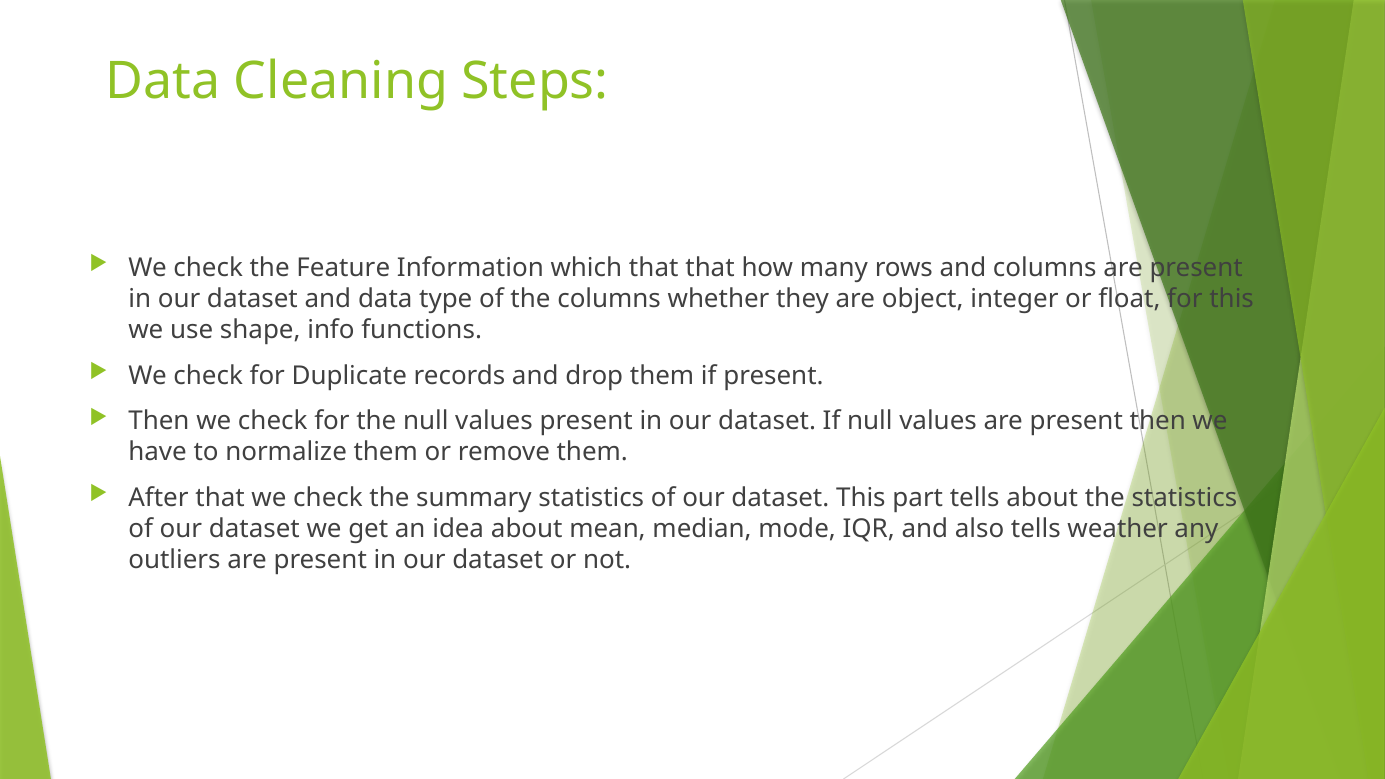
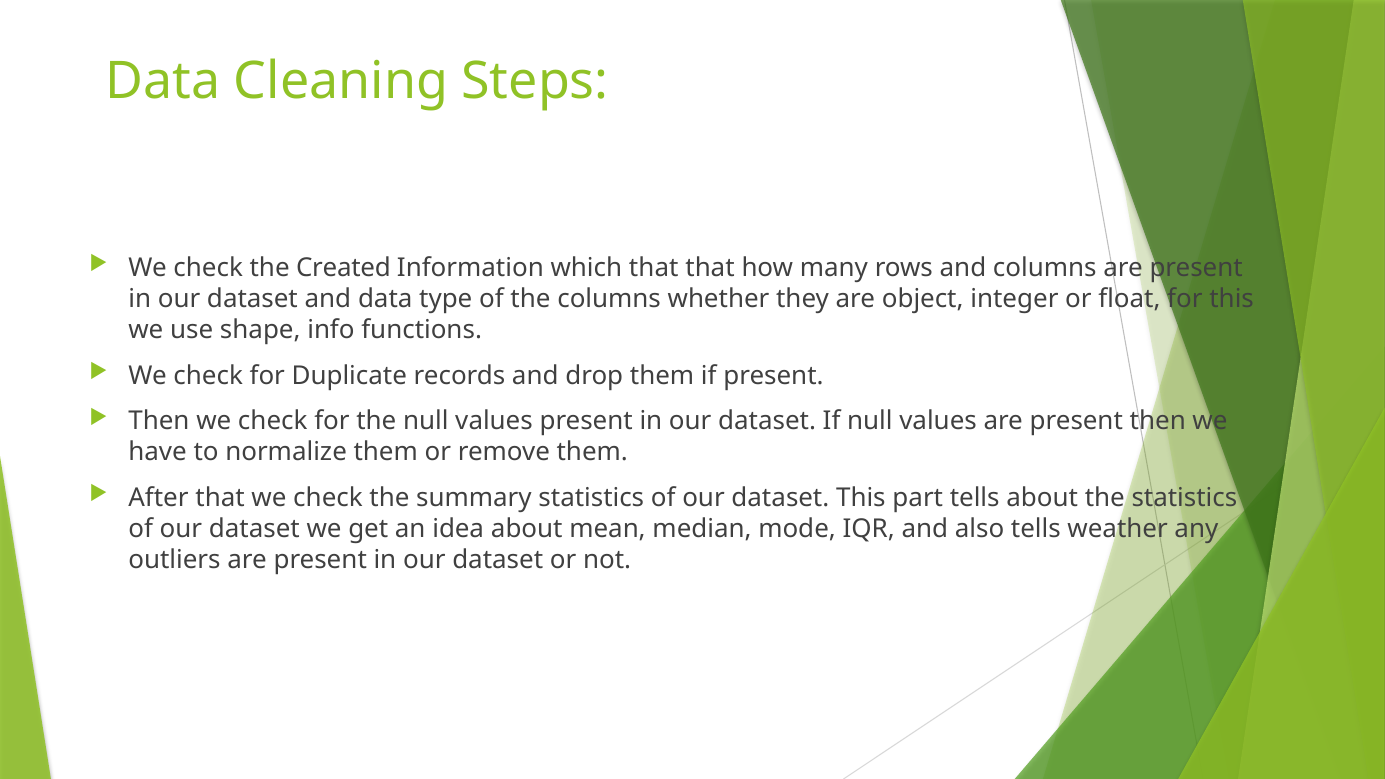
Feature: Feature -> Created
